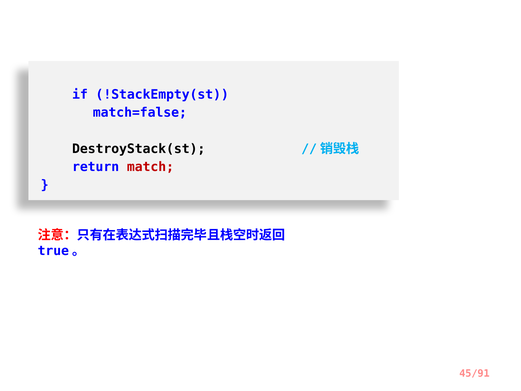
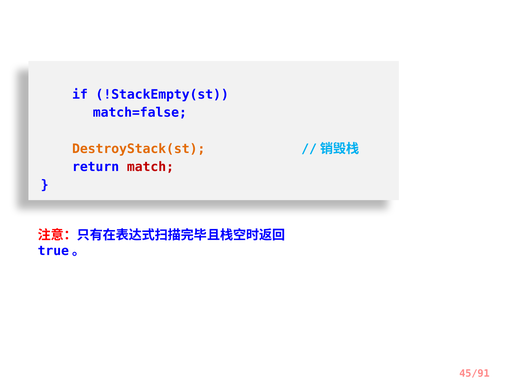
DestroyStack(st colour: black -> orange
